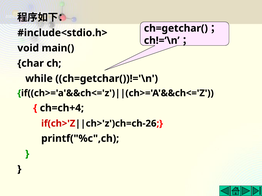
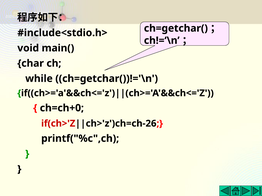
ch=ch+4: ch=ch+4 -> ch=ch+0
